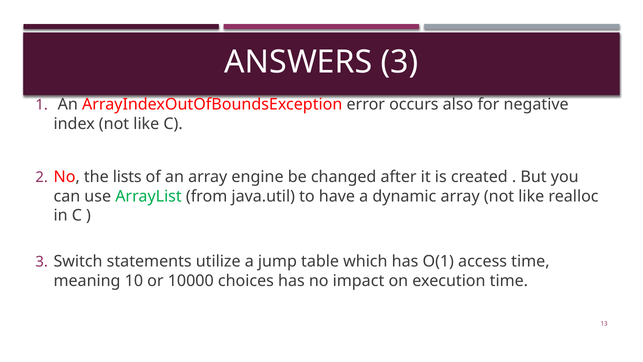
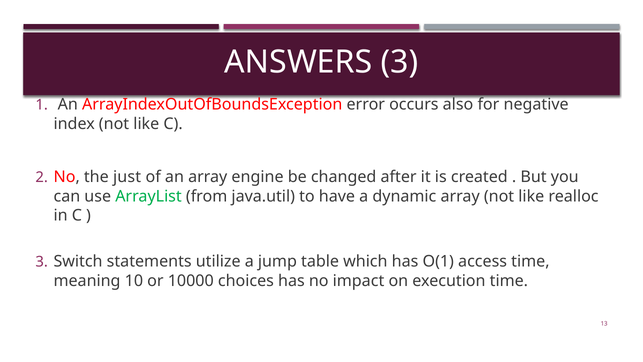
lists: lists -> just
